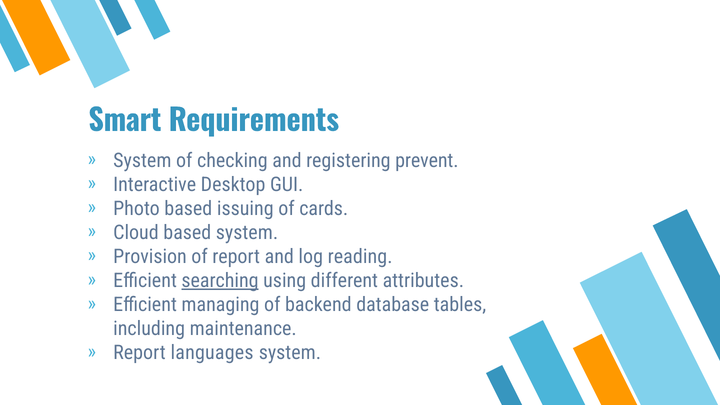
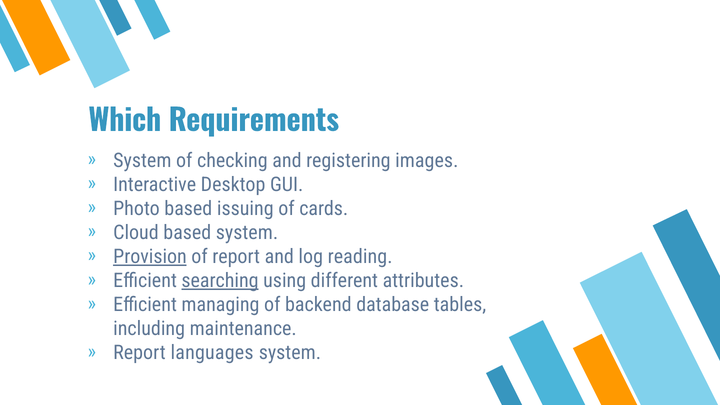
Smart: Smart -> Which
prevent: prevent -> images
Provision underline: none -> present
